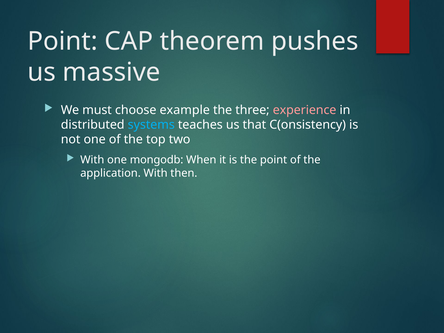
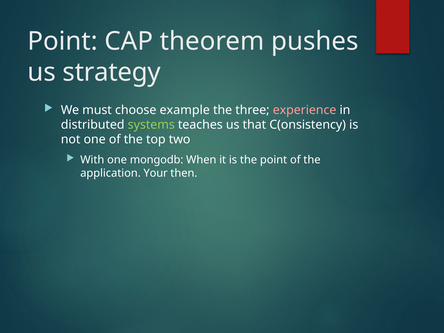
massive: massive -> strategy
systems colour: light blue -> light green
application With: With -> Your
